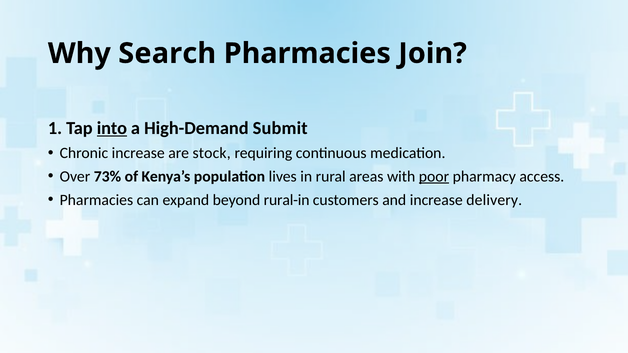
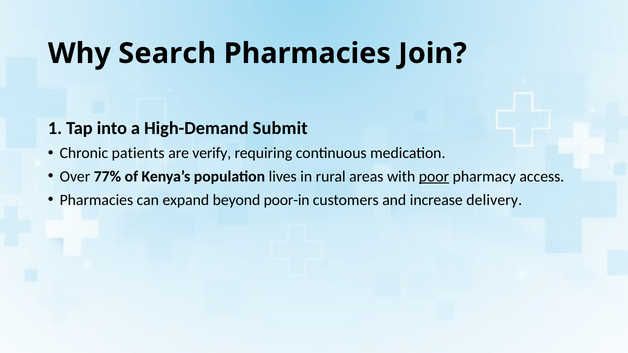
into underline: present -> none
Chronic increase: increase -> patients
stock: stock -> verify
73%: 73% -> 77%
rural-in: rural-in -> poor-in
